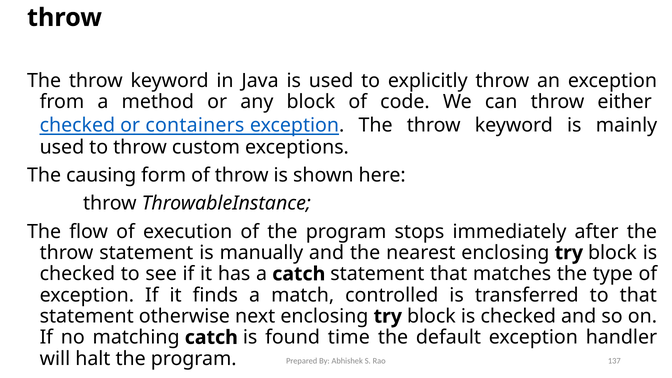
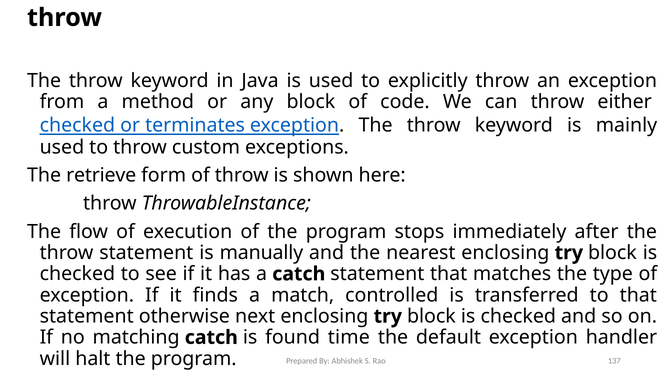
containers: containers -> terminates
causing: causing -> retrieve
